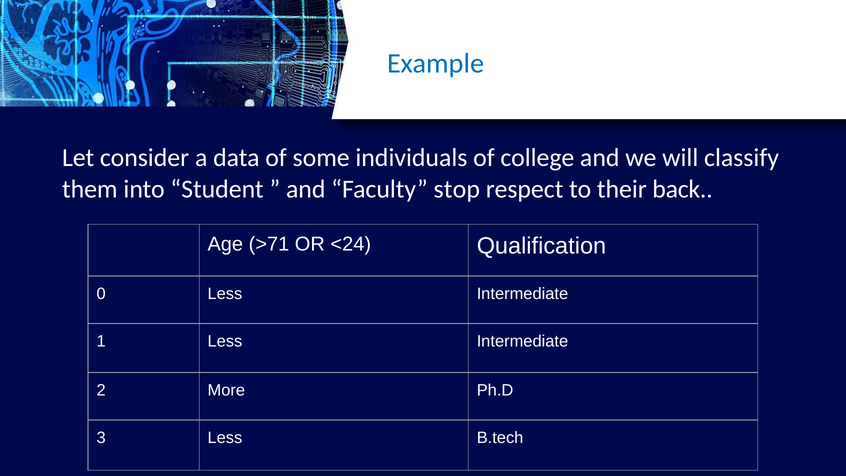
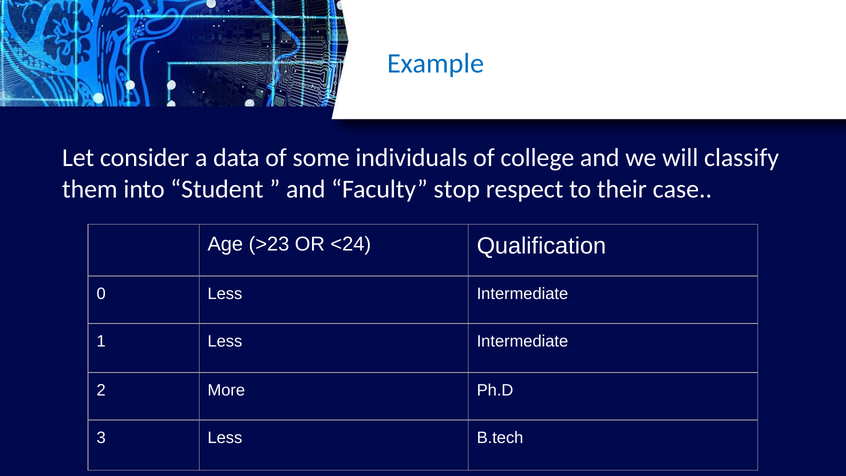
back: back -> case
>71: >71 -> >23
